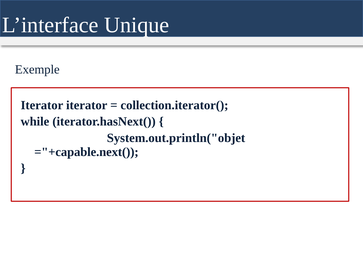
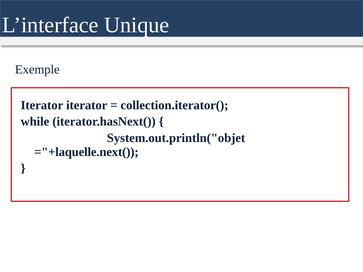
="+capable.next(: ="+capable.next( -> ="+laquelle.next(
